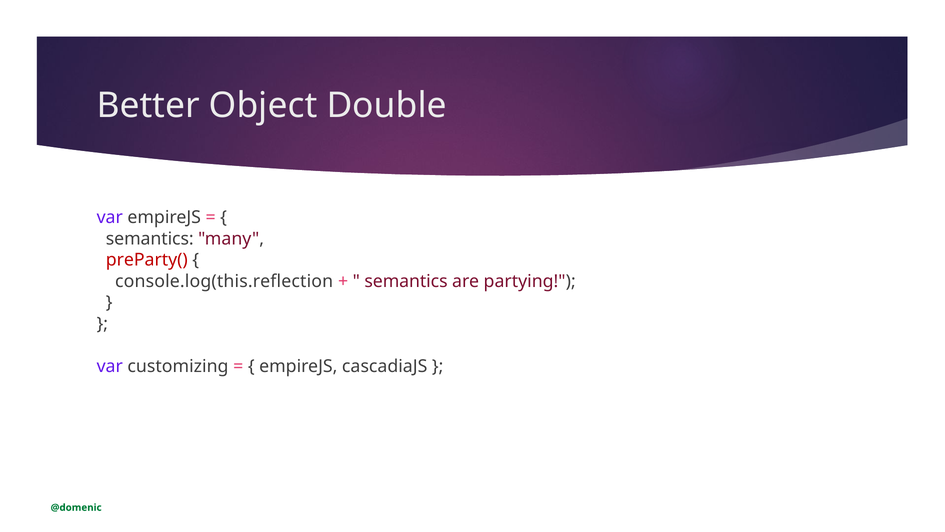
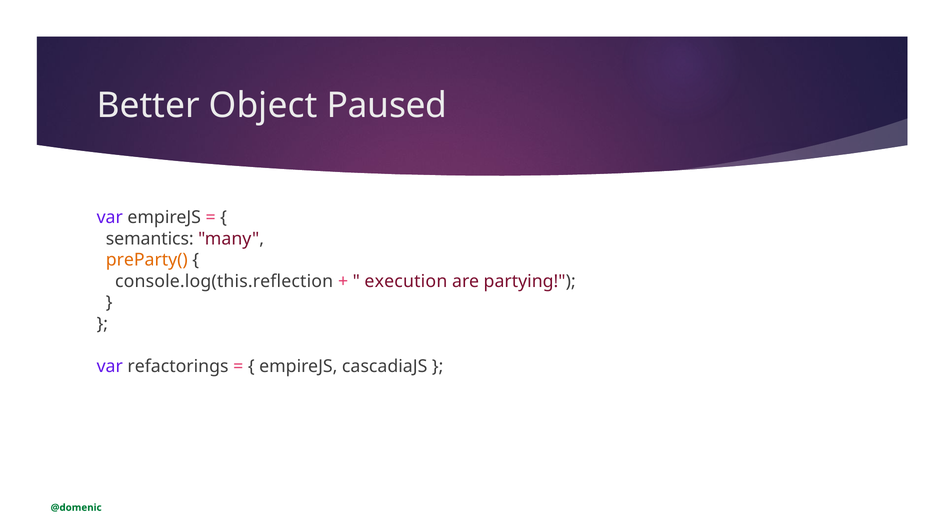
Double: Double -> Paused
preParty( colour: red -> orange
semantics at (406, 281): semantics -> execution
customizing: customizing -> refactorings
